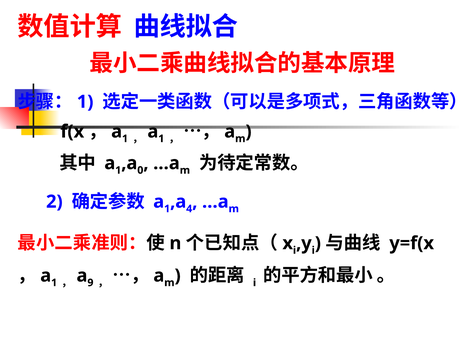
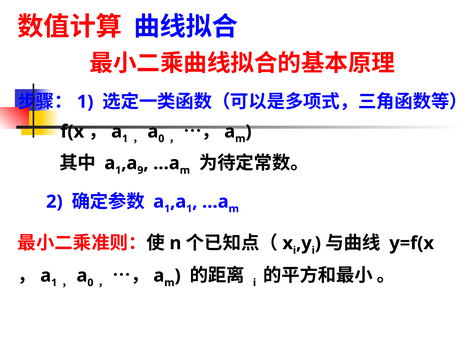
1 at (161, 139): 1 -> 0
0: 0 -> 9
4 at (189, 209): 4 -> 1
9 at (90, 283): 9 -> 0
